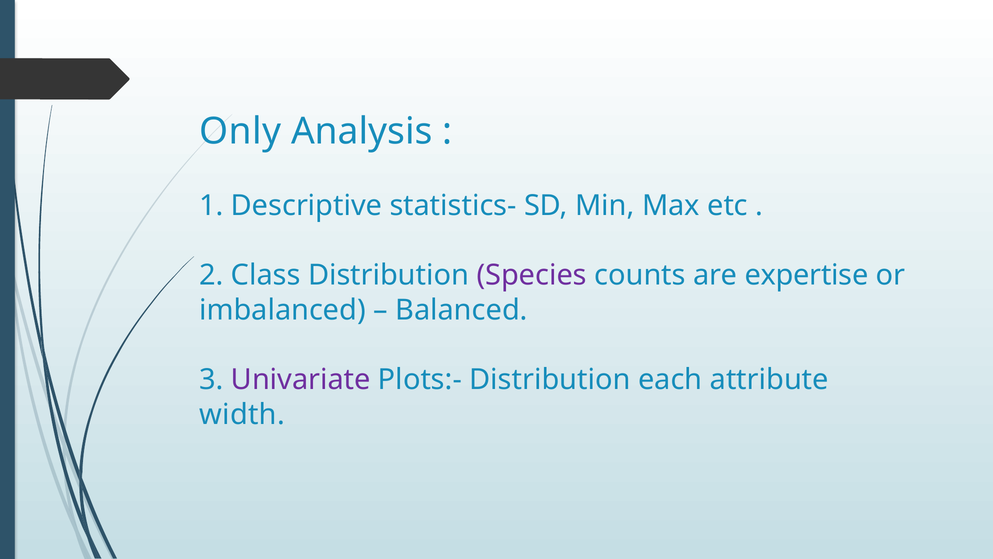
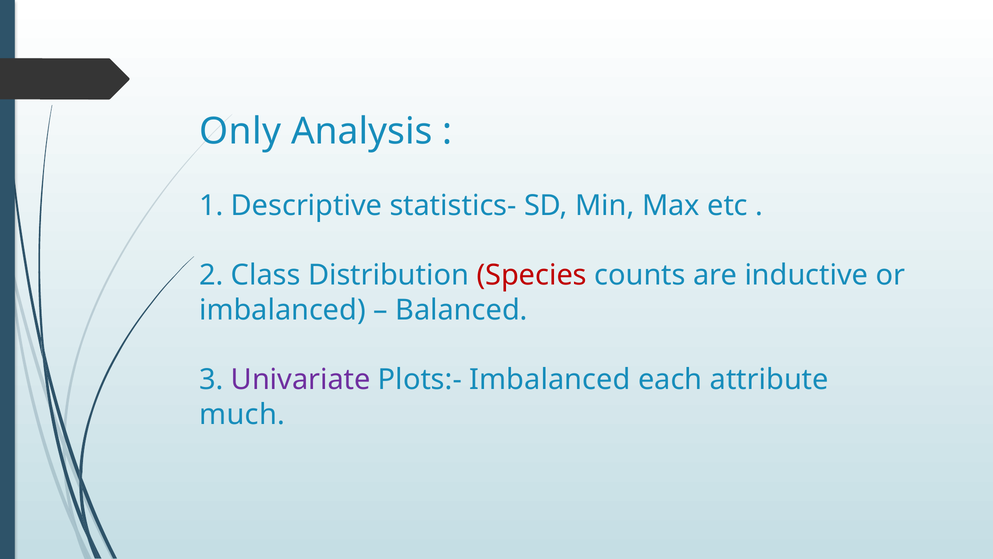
Species colour: purple -> red
expertise: expertise -> inductive
Plots:- Distribution: Distribution -> Imbalanced
width: width -> much
